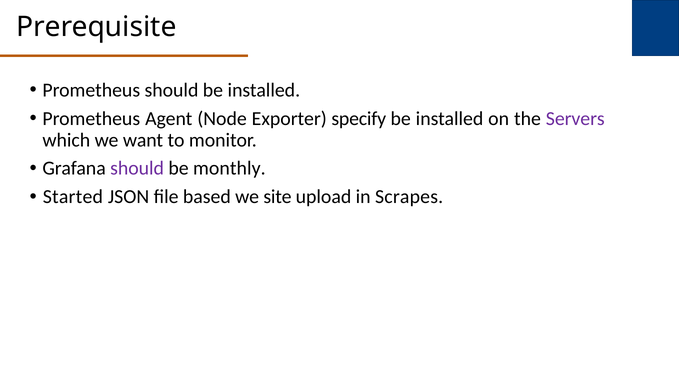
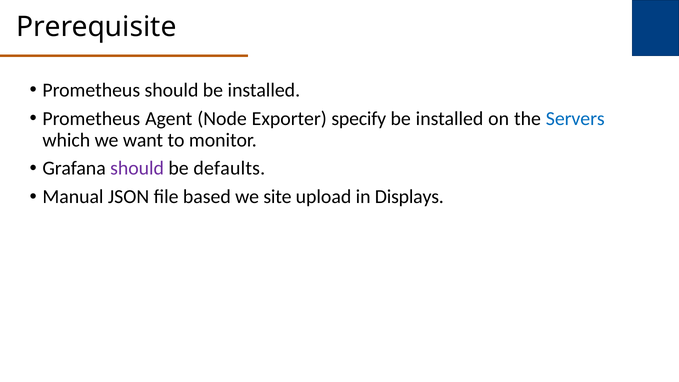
Servers colour: purple -> blue
monthly: monthly -> defaults
Started: Started -> Manual
Scrapes: Scrapes -> Displays
